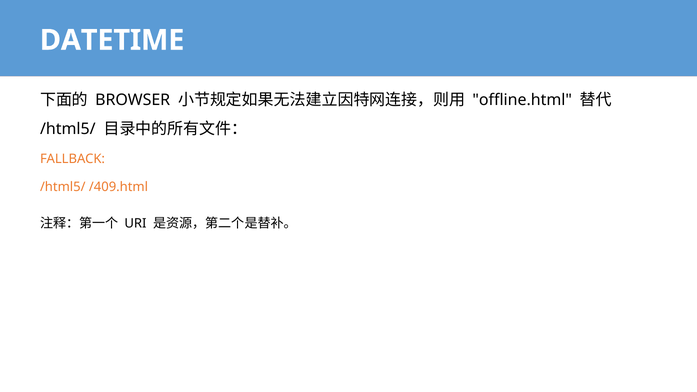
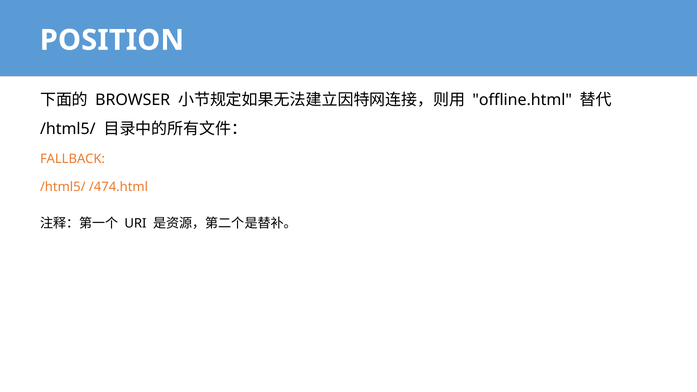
DATETIME: DATETIME -> POSITION
/409.html: /409.html -> /474.html
